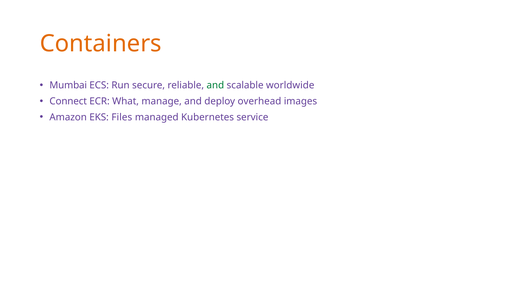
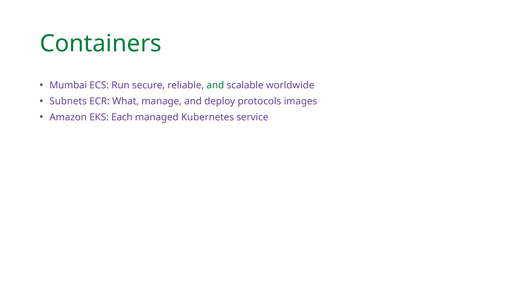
Containers colour: orange -> green
Connect: Connect -> Subnets
overhead: overhead -> protocols
Files: Files -> Each
